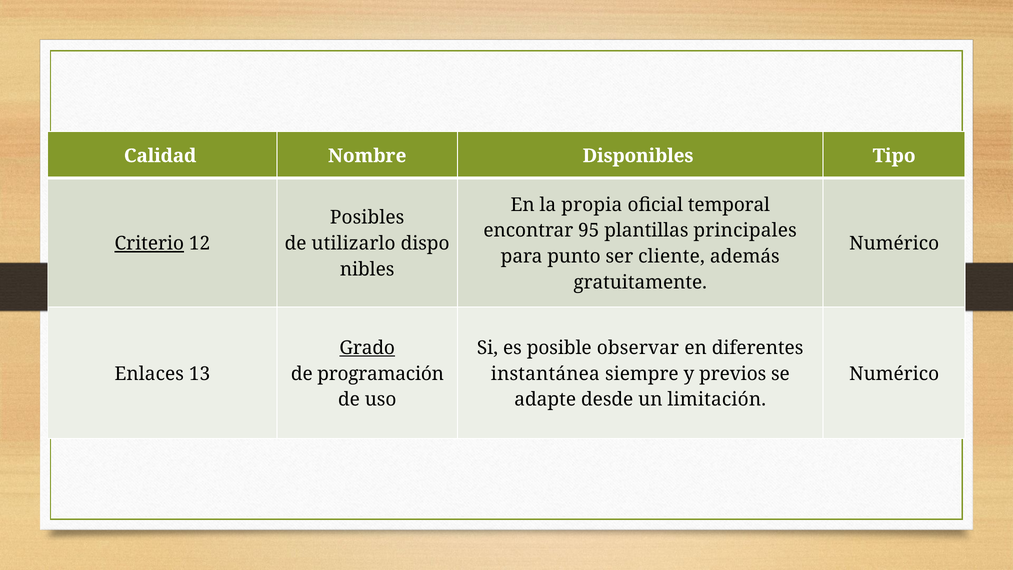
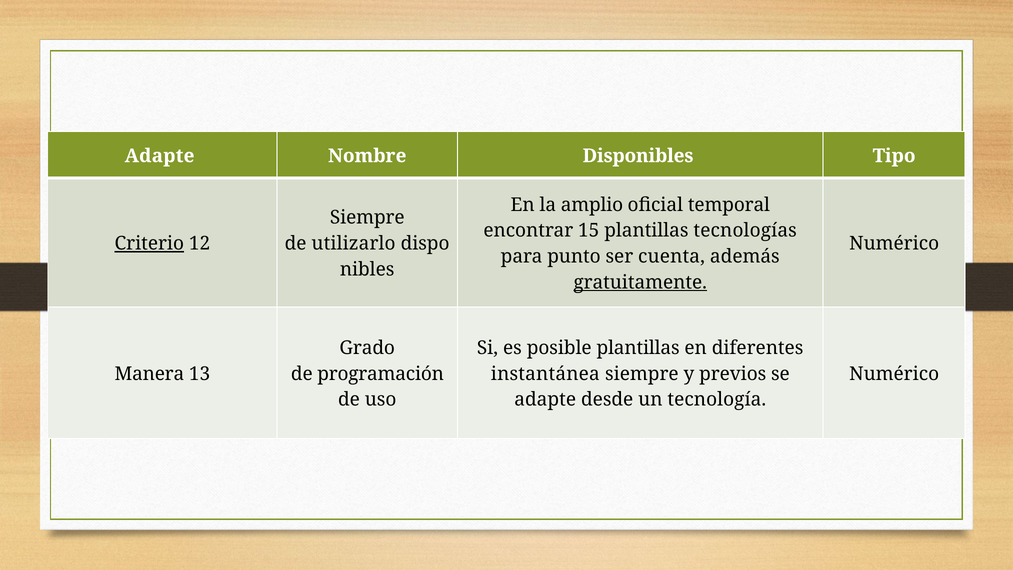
Calidad​​: Calidad​​ -> Adapte​​
propia: propia -> amplio
Posibles at (367, 218): Posibles -> Siempre
95: 95 -> 15
principales: principales -> tecnologías
cliente: cliente -> cuenta
gratuitamente underline: none -> present
Grado underline: present -> none
posible observar: observar -> plantillas
Enlaces: Enlaces -> Manera
limitación: limitación -> tecnología
